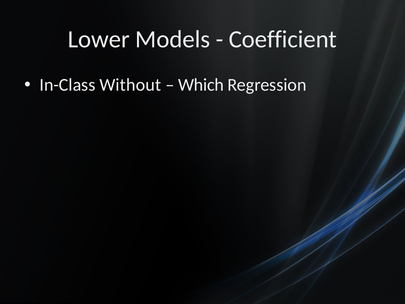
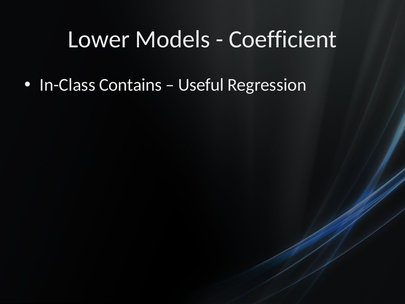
Without: Without -> Contains
Which: Which -> Useful
